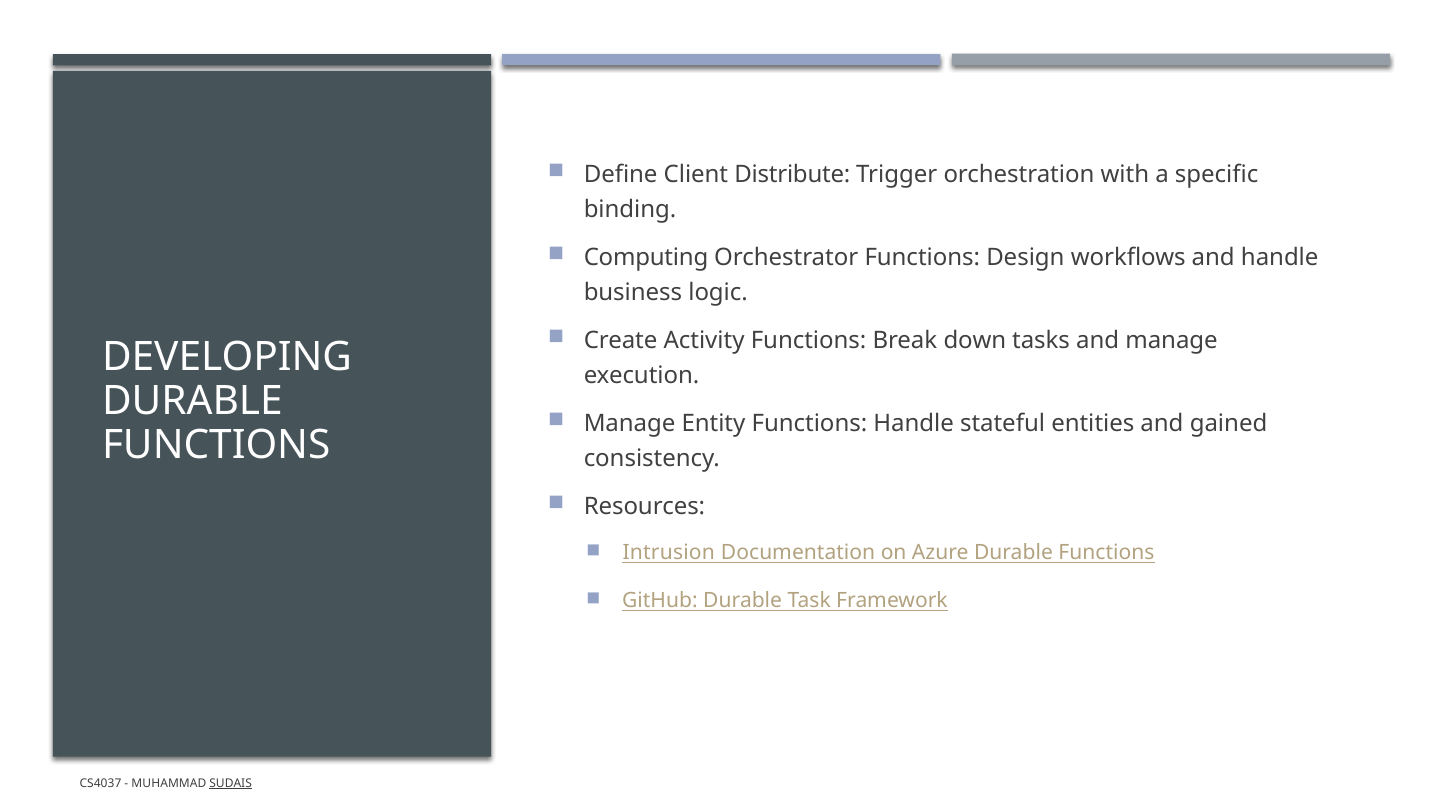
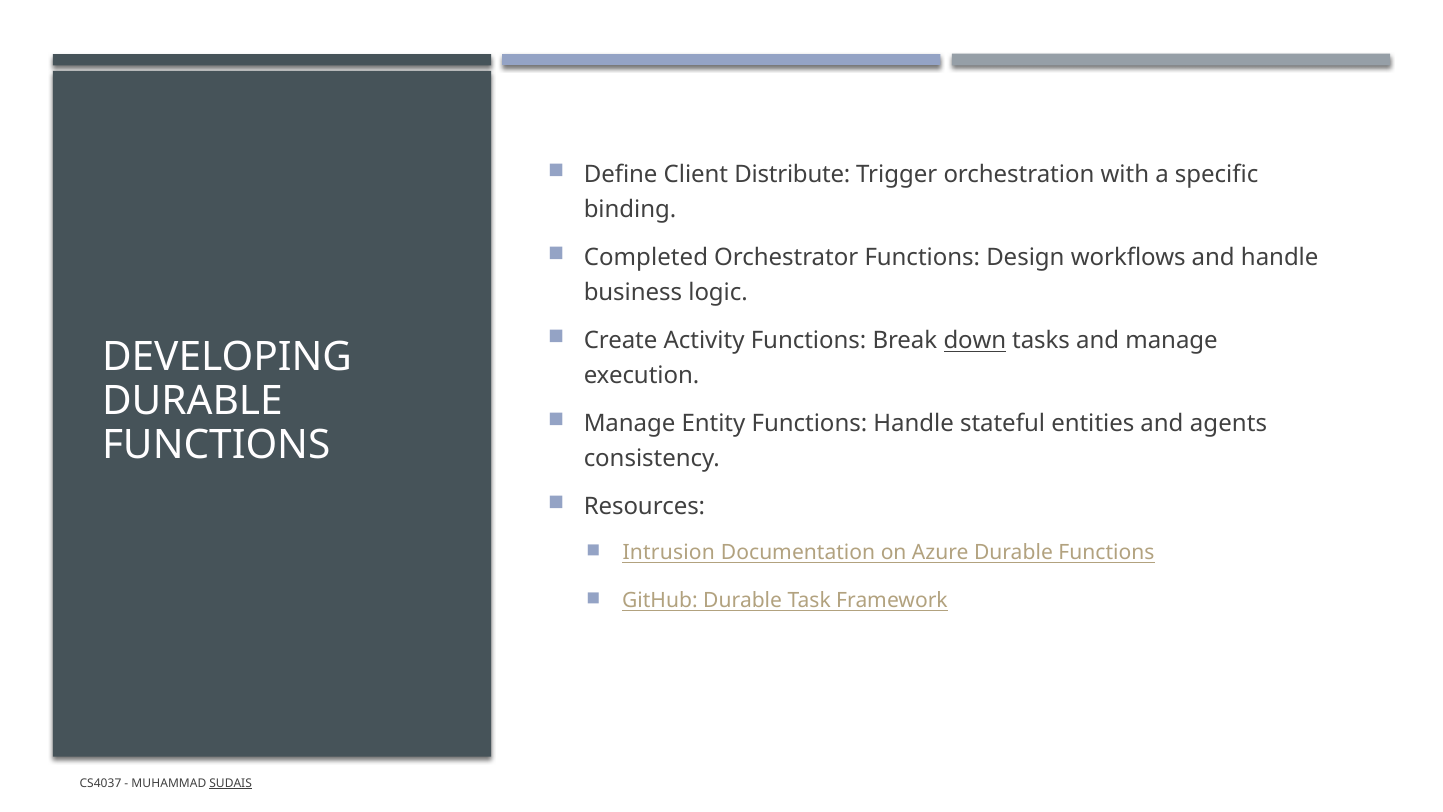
Computing: Computing -> Completed
down underline: none -> present
gained: gained -> agents
